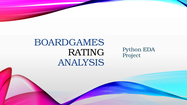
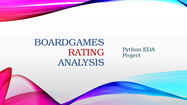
RATING colour: black -> red
